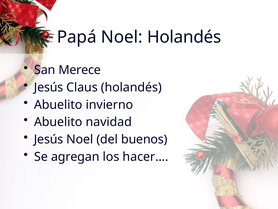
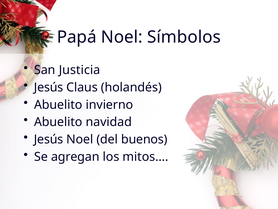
Noel Holandés: Holandés -> Símbolos
Merece: Merece -> Justicia
hacer…: hacer… -> mitos…
